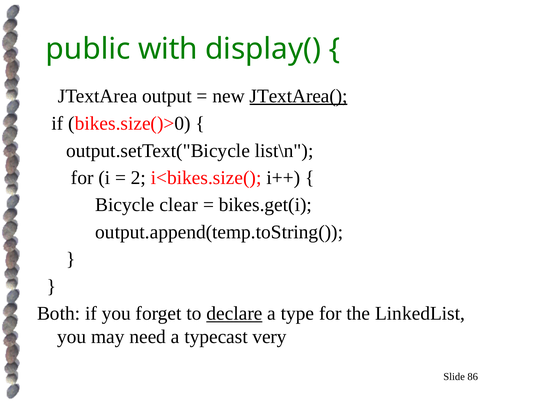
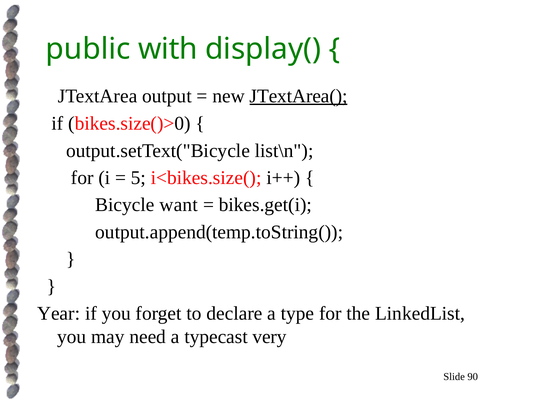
2: 2 -> 5
clear: clear -> want
Both: Both -> Year
declare underline: present -> none
86: 86 -> 90
